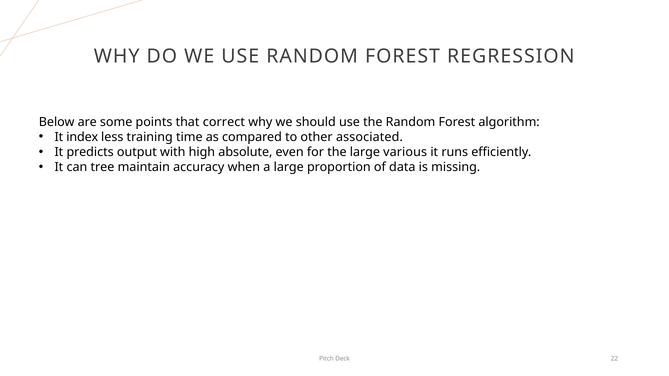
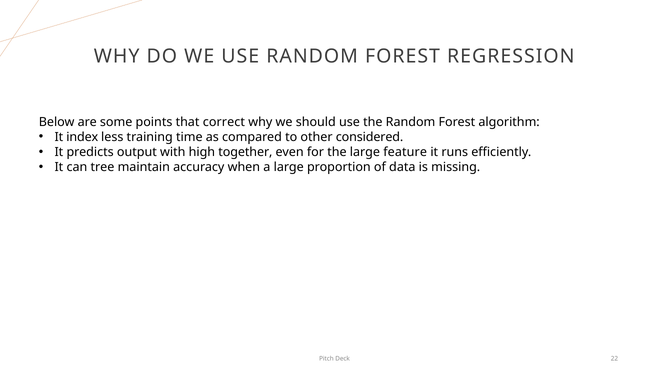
associated: associated -> considered
absolute: absolute -> together
various: various -> feature
